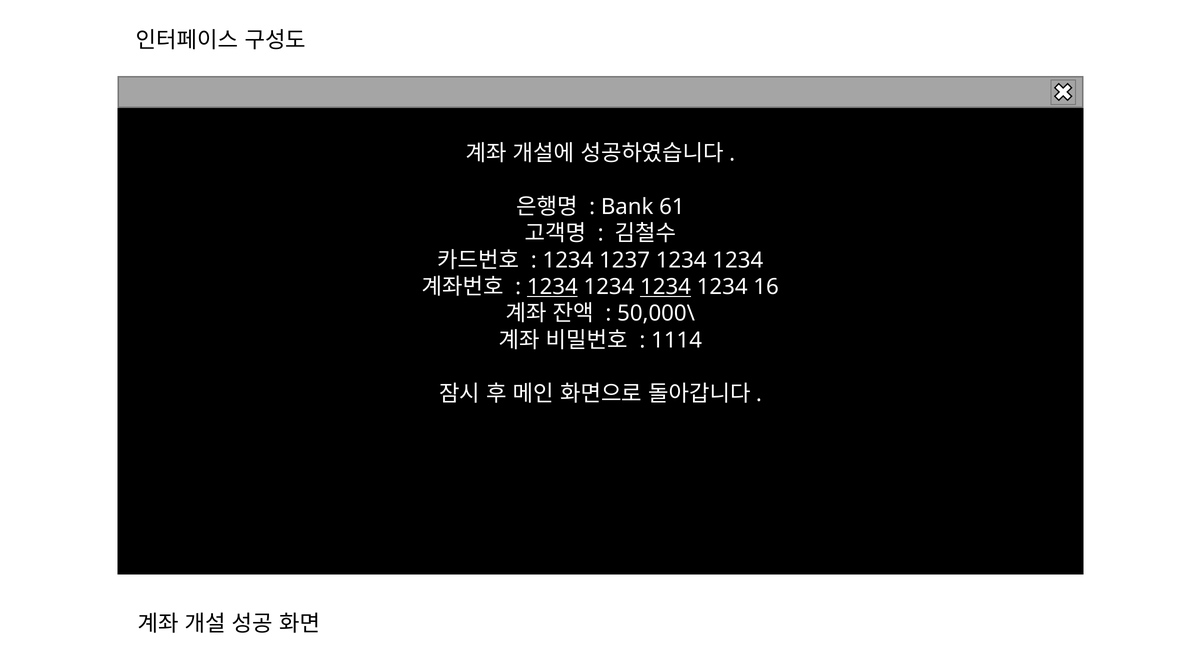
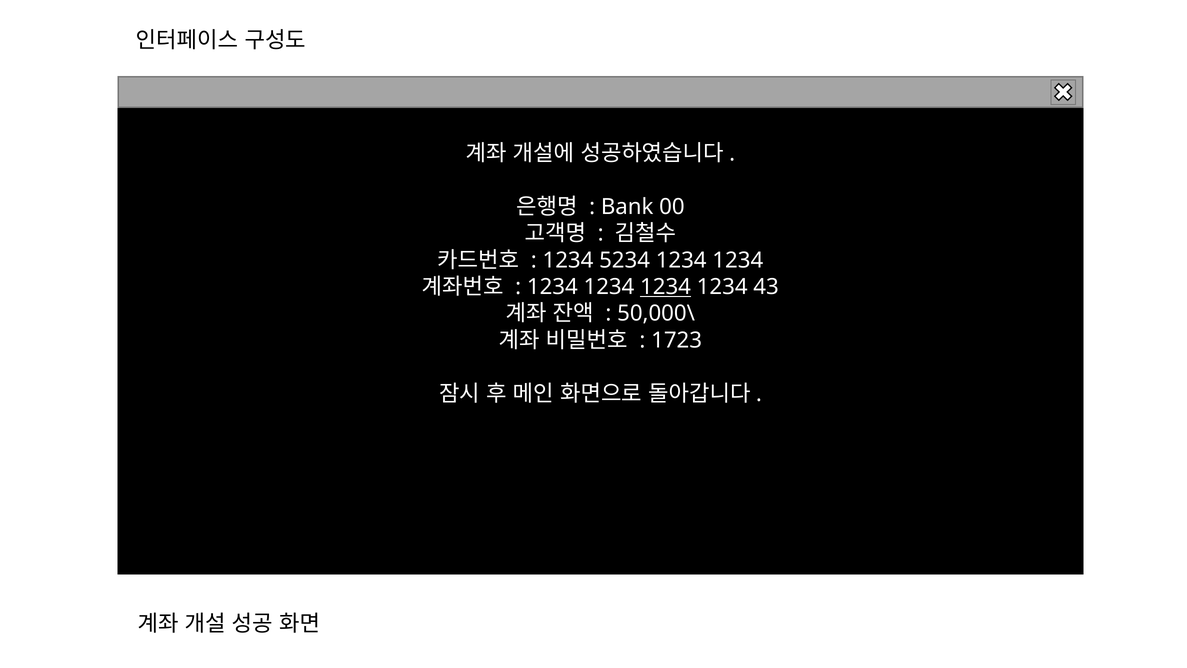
61: 61 -> 00
1237: 1237 -> 5234
1234 at (552, 287) underline: present -> none
16: 16 -> 43
1114: 1114 -> 1723
